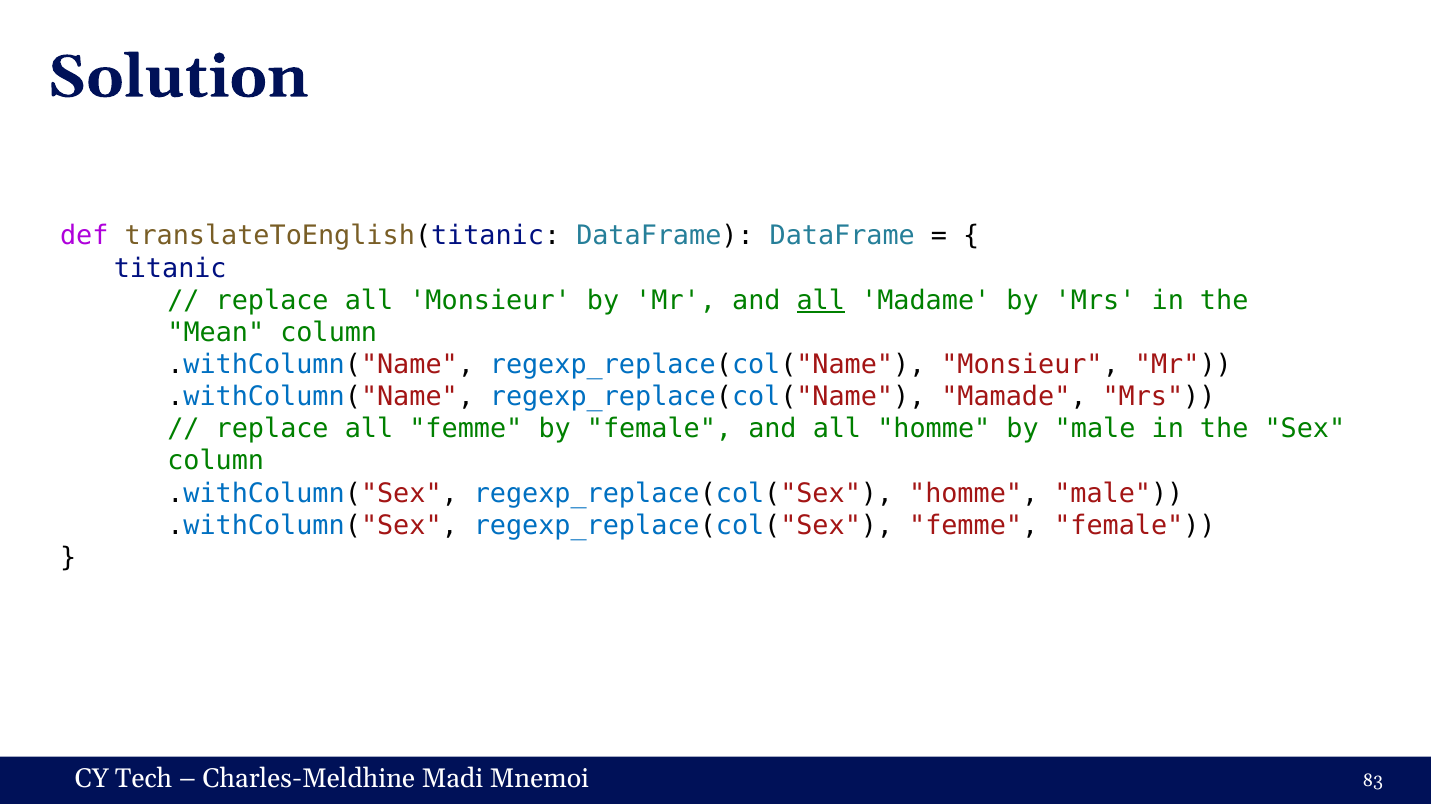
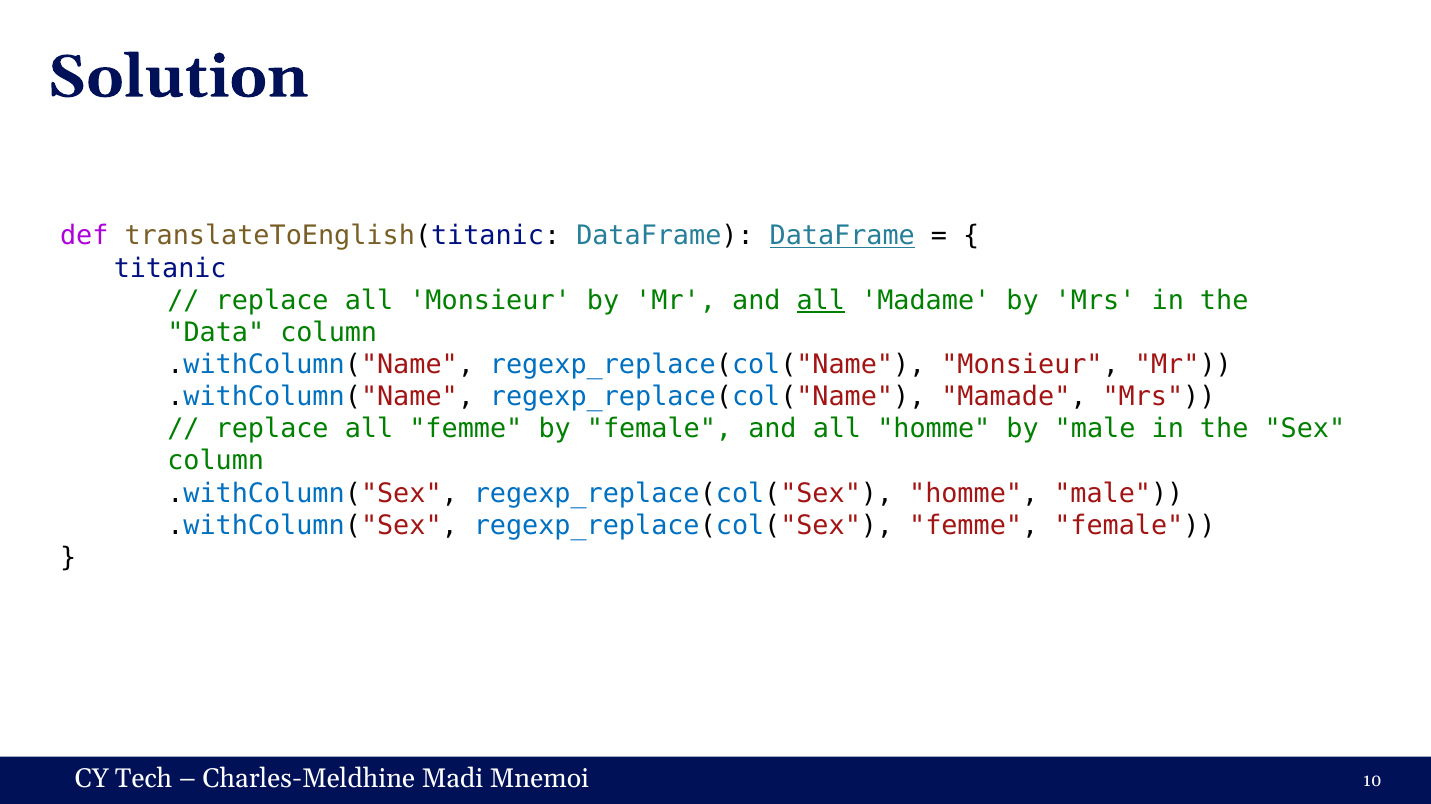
DataFrame at (842, 236) underline: none -> present
Mean: Mean -> Data
83: 83 -> 10
